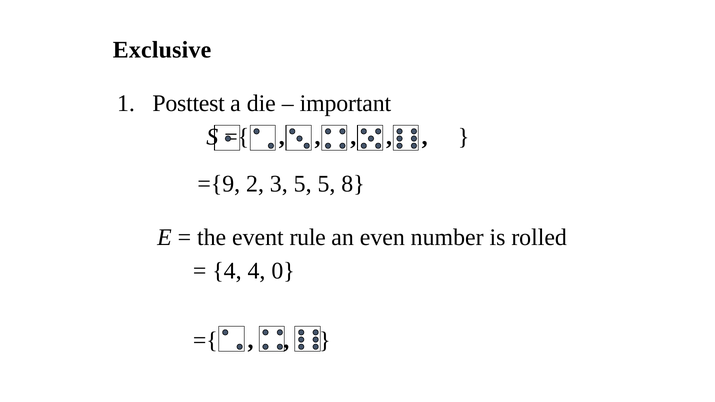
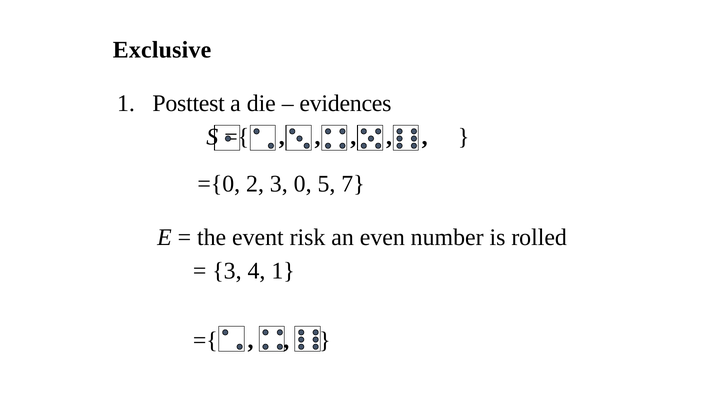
important: important -> evidences
={9: ={9 -> ={0
3 5: 5 -> 0
8: 8 -> 7
rule: rule -> risk
4 at (227, 271): 4 -> 3
4 0: 0 -> 1
